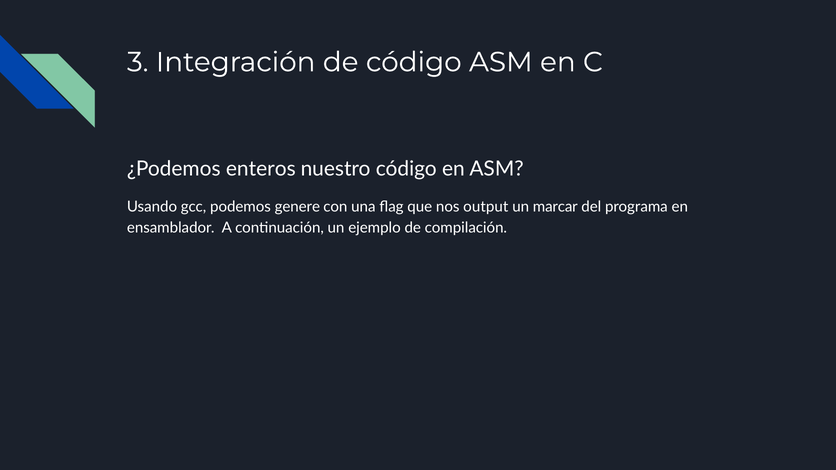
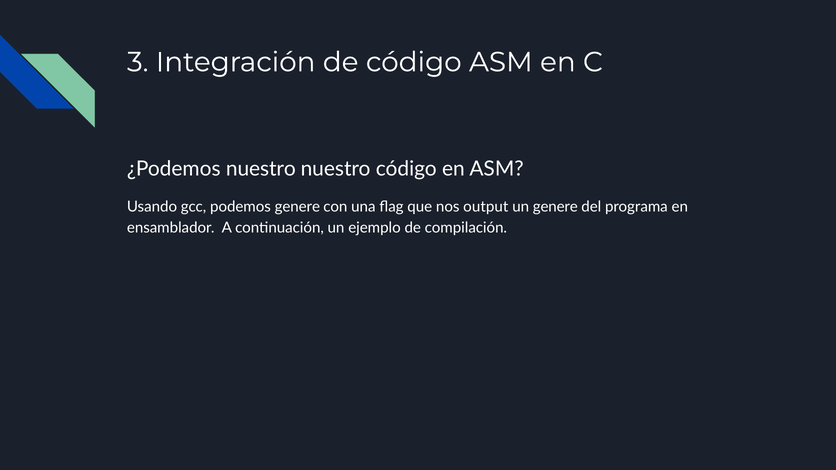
¿Podemos enteros: enteros -> nuestro
un marcar: marcar -> genere
